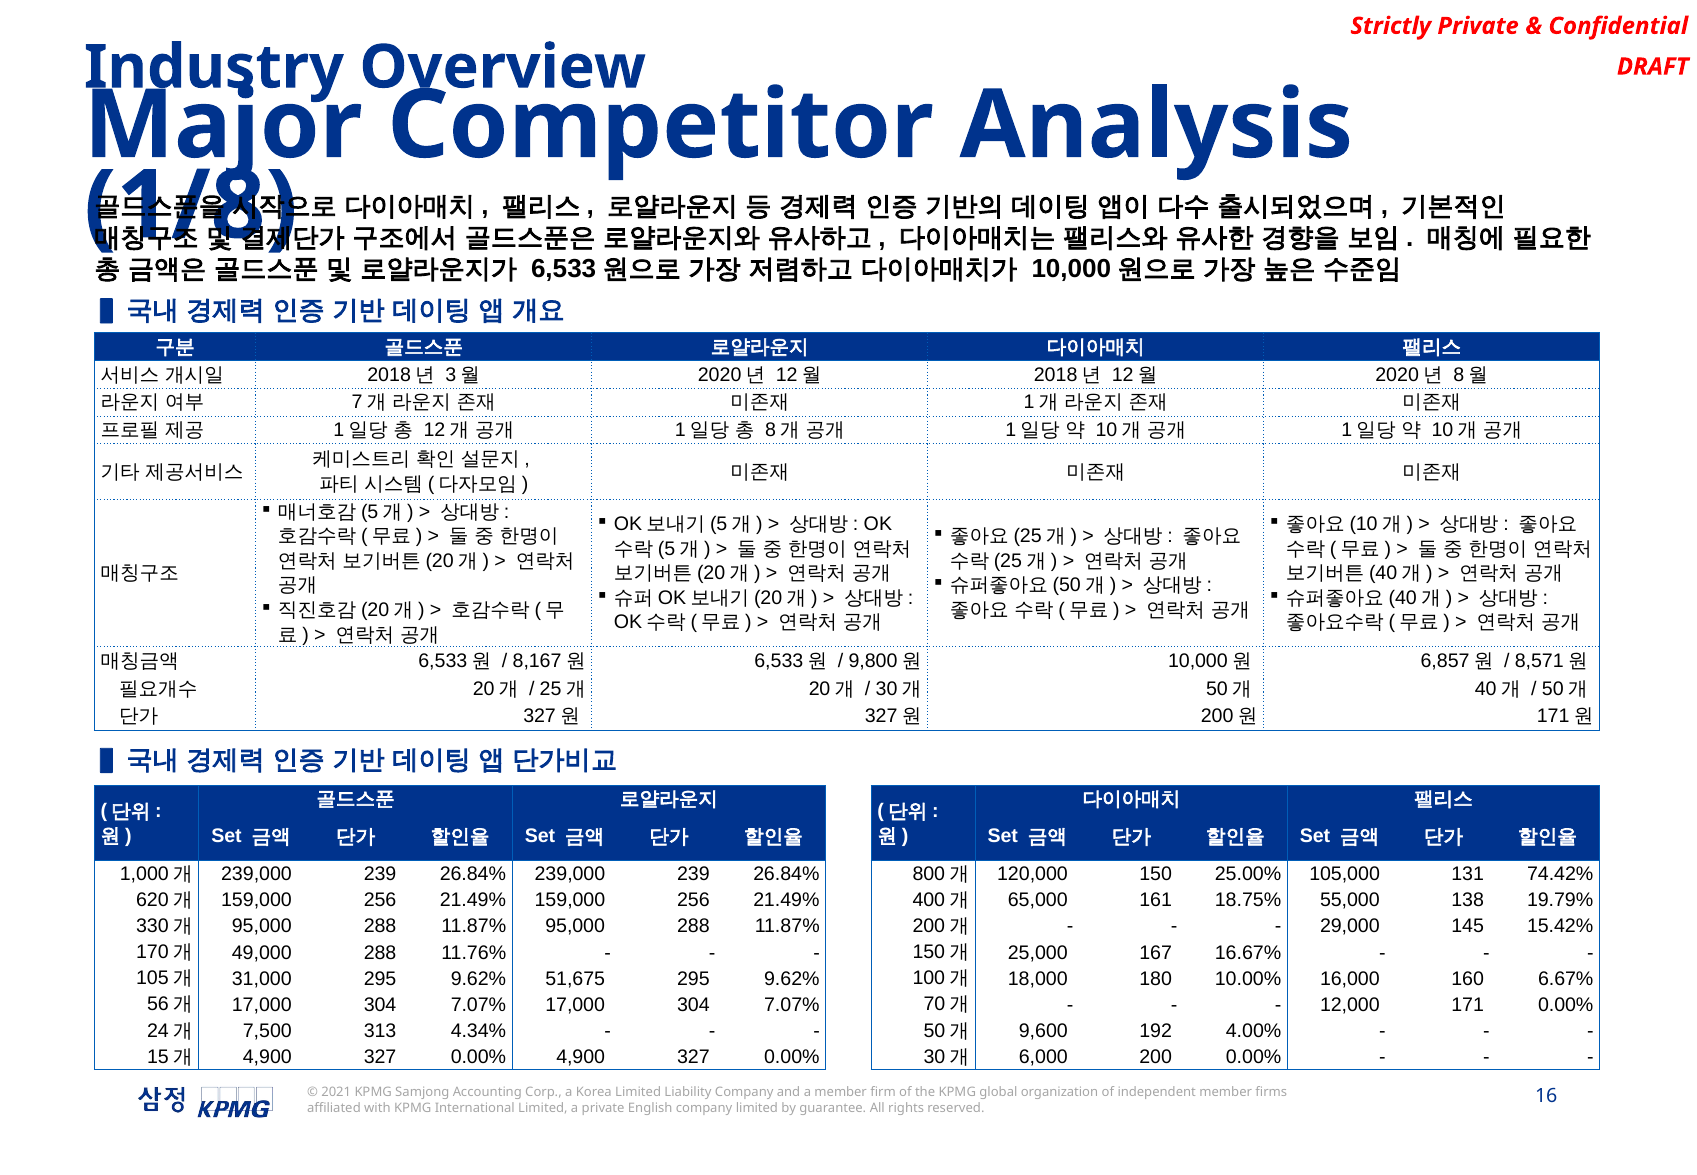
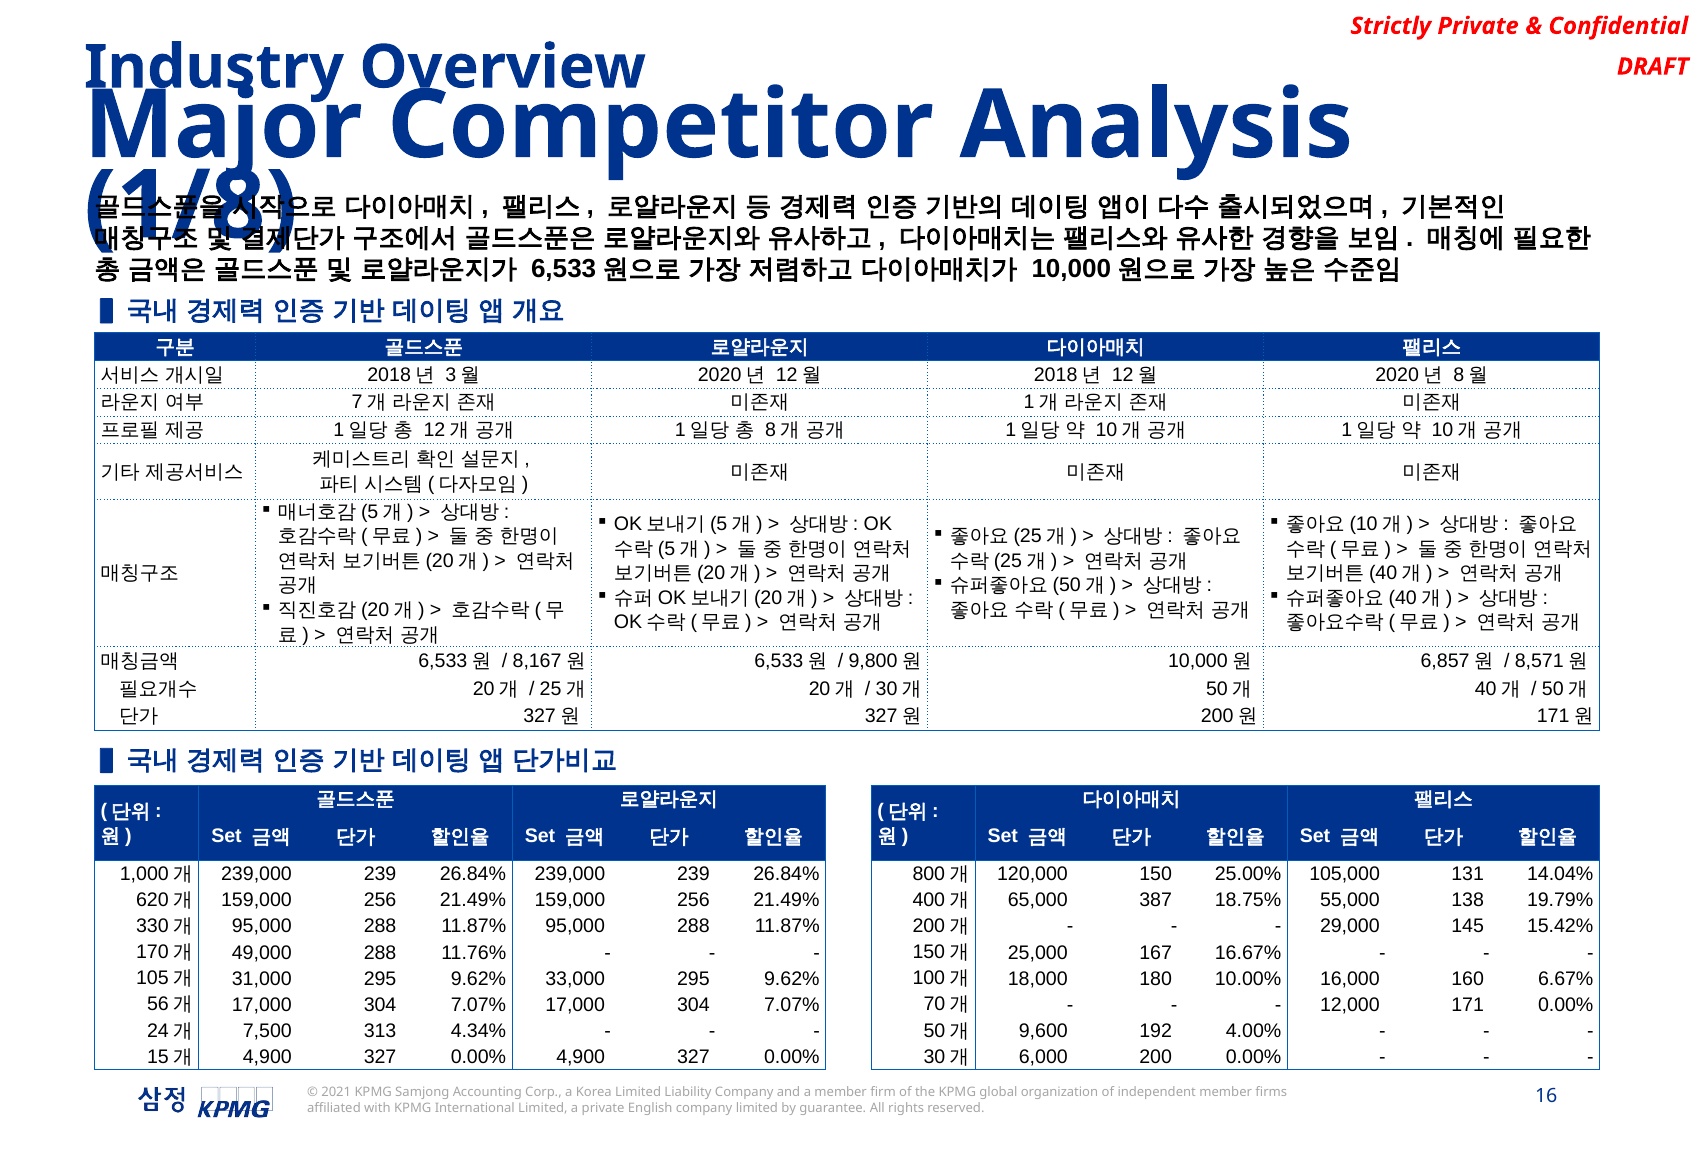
74.42%: 74.42% -> 14.04%
161: 161 -> 387
51,675: 51,675 -> 33,000
